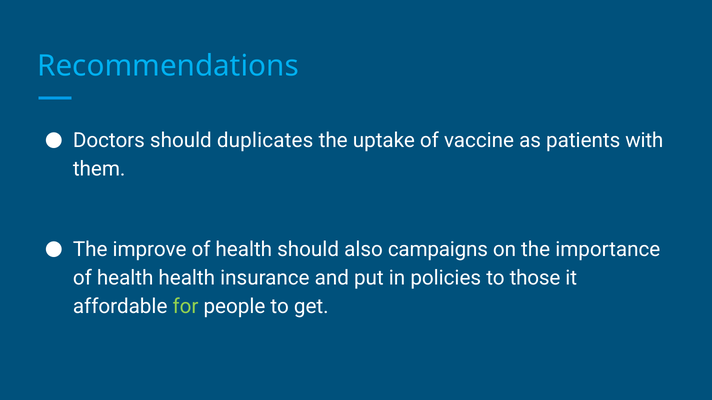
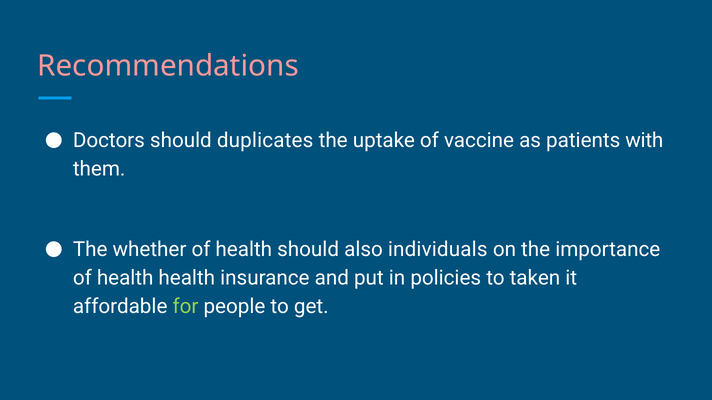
Recommendations colour: light blue -> pink
improve: improve -> whether
campaigns: campaigns -> individuals
those: those -> taken
